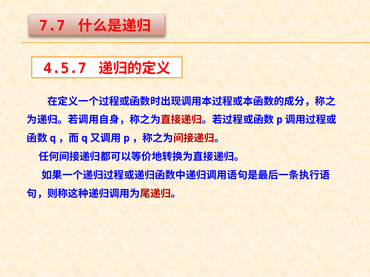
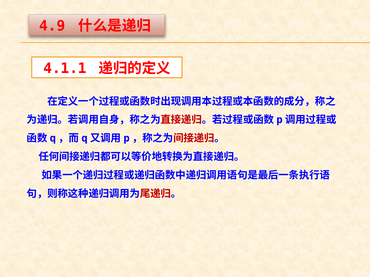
7.7: 7.7 -> 4.9
4.5.7: 4.5.7 -> 4.1.1
